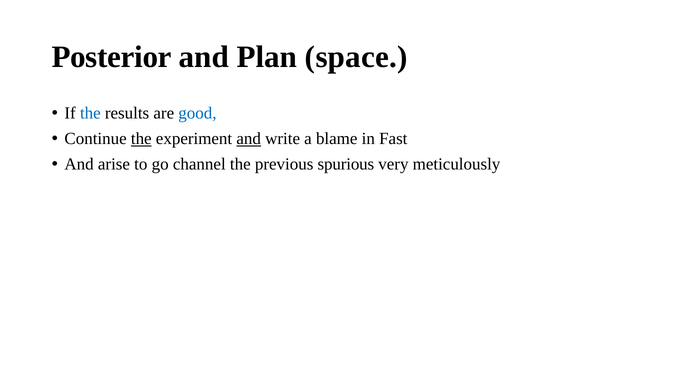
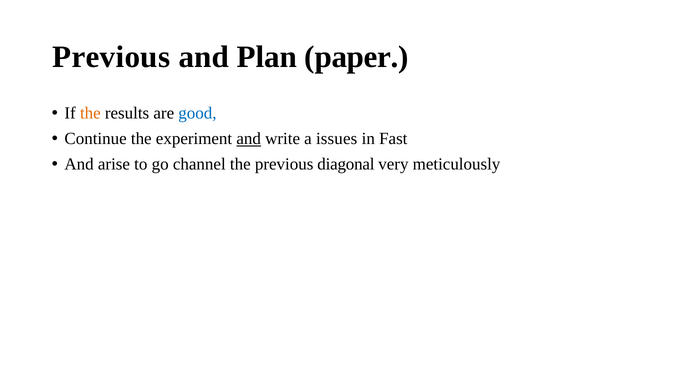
Posterior at (112, 57): Posterior -> Previous
space: space -> paper
the at (90, 113) colour: blue -> orange
the at (141, 139) underline: present -> none
blame: blame -> issues
spurious: spurious -> diagonal
